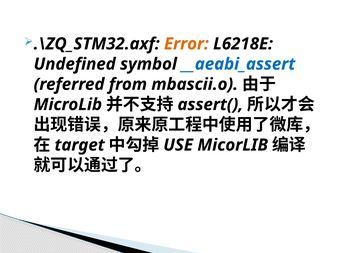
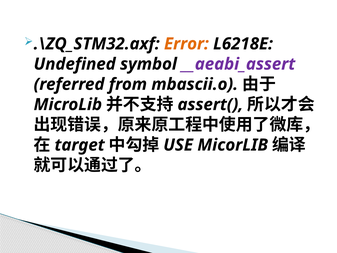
__aeabi_assert colour: blue -> purple
